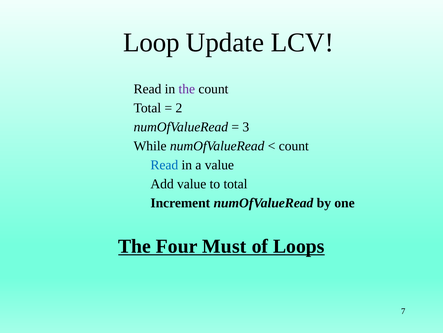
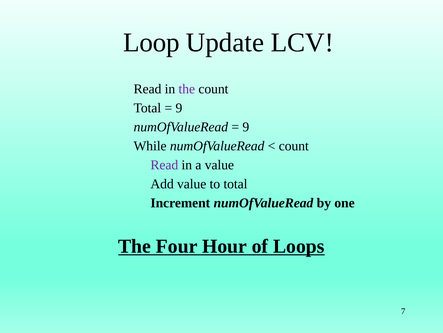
2 at (179, 108): 2 -> 9
3 at (246, 127): 3 -> 9
Read at (164, 165) colour: blue -> purple
Must: Must -> Hour
